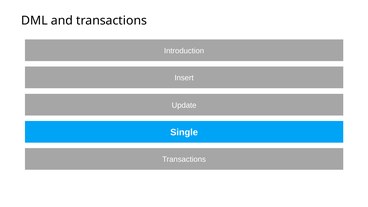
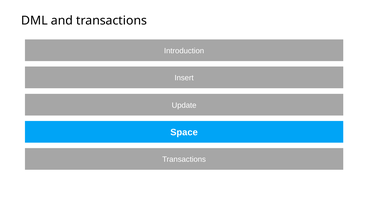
Single: Single -> Space
